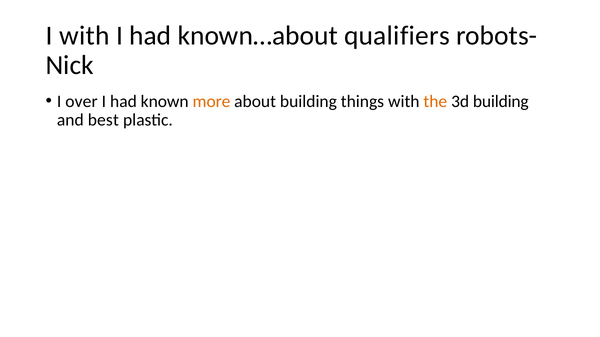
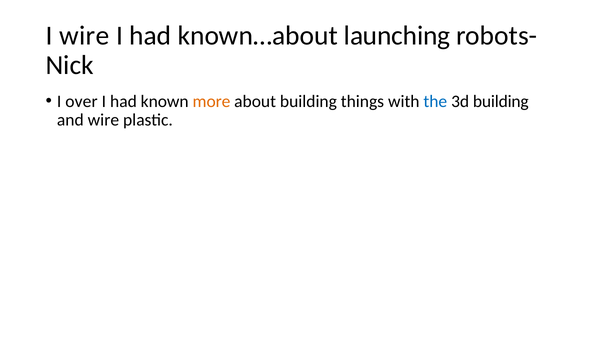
I with: with -> wire
qualifiers: qualifiers -> launching
the colour: orange -> blue
and best: best -> wire
